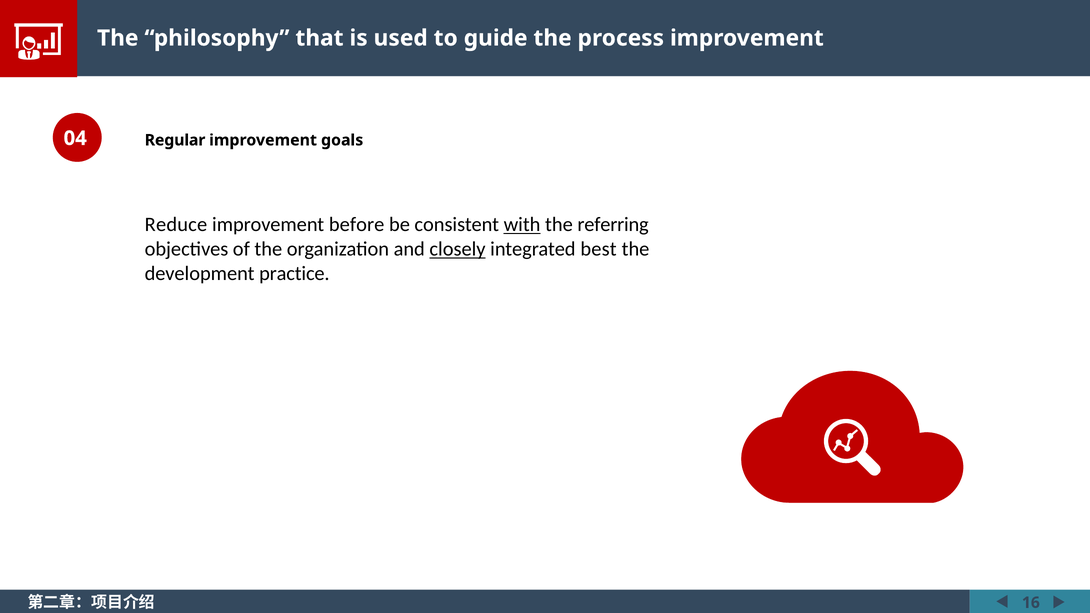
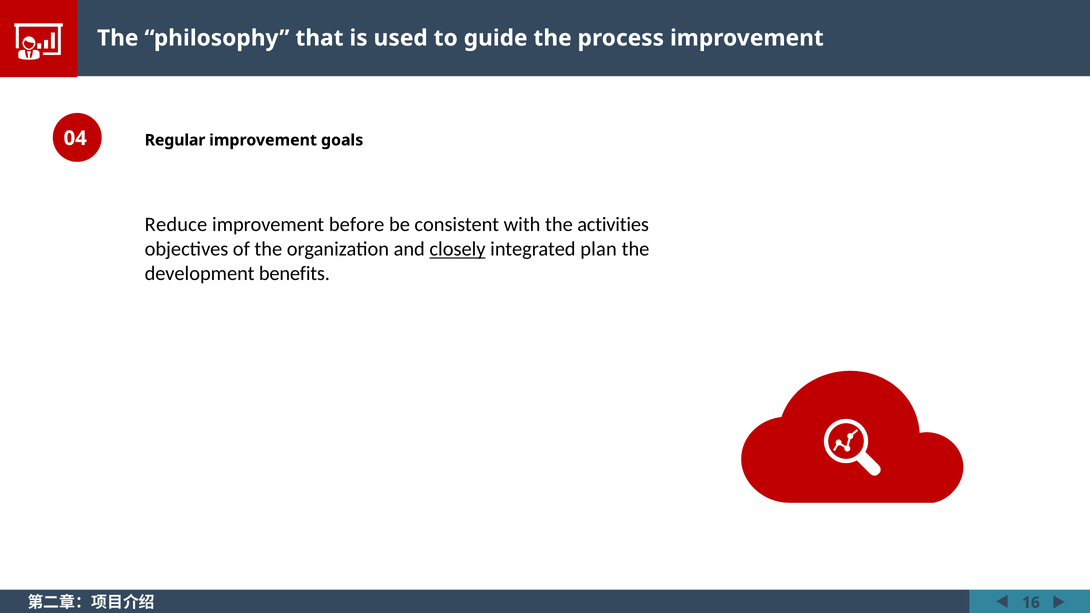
with underline: present -> none
referring: referring -> activities
best: best -> plan
practice: practice -> benefits
